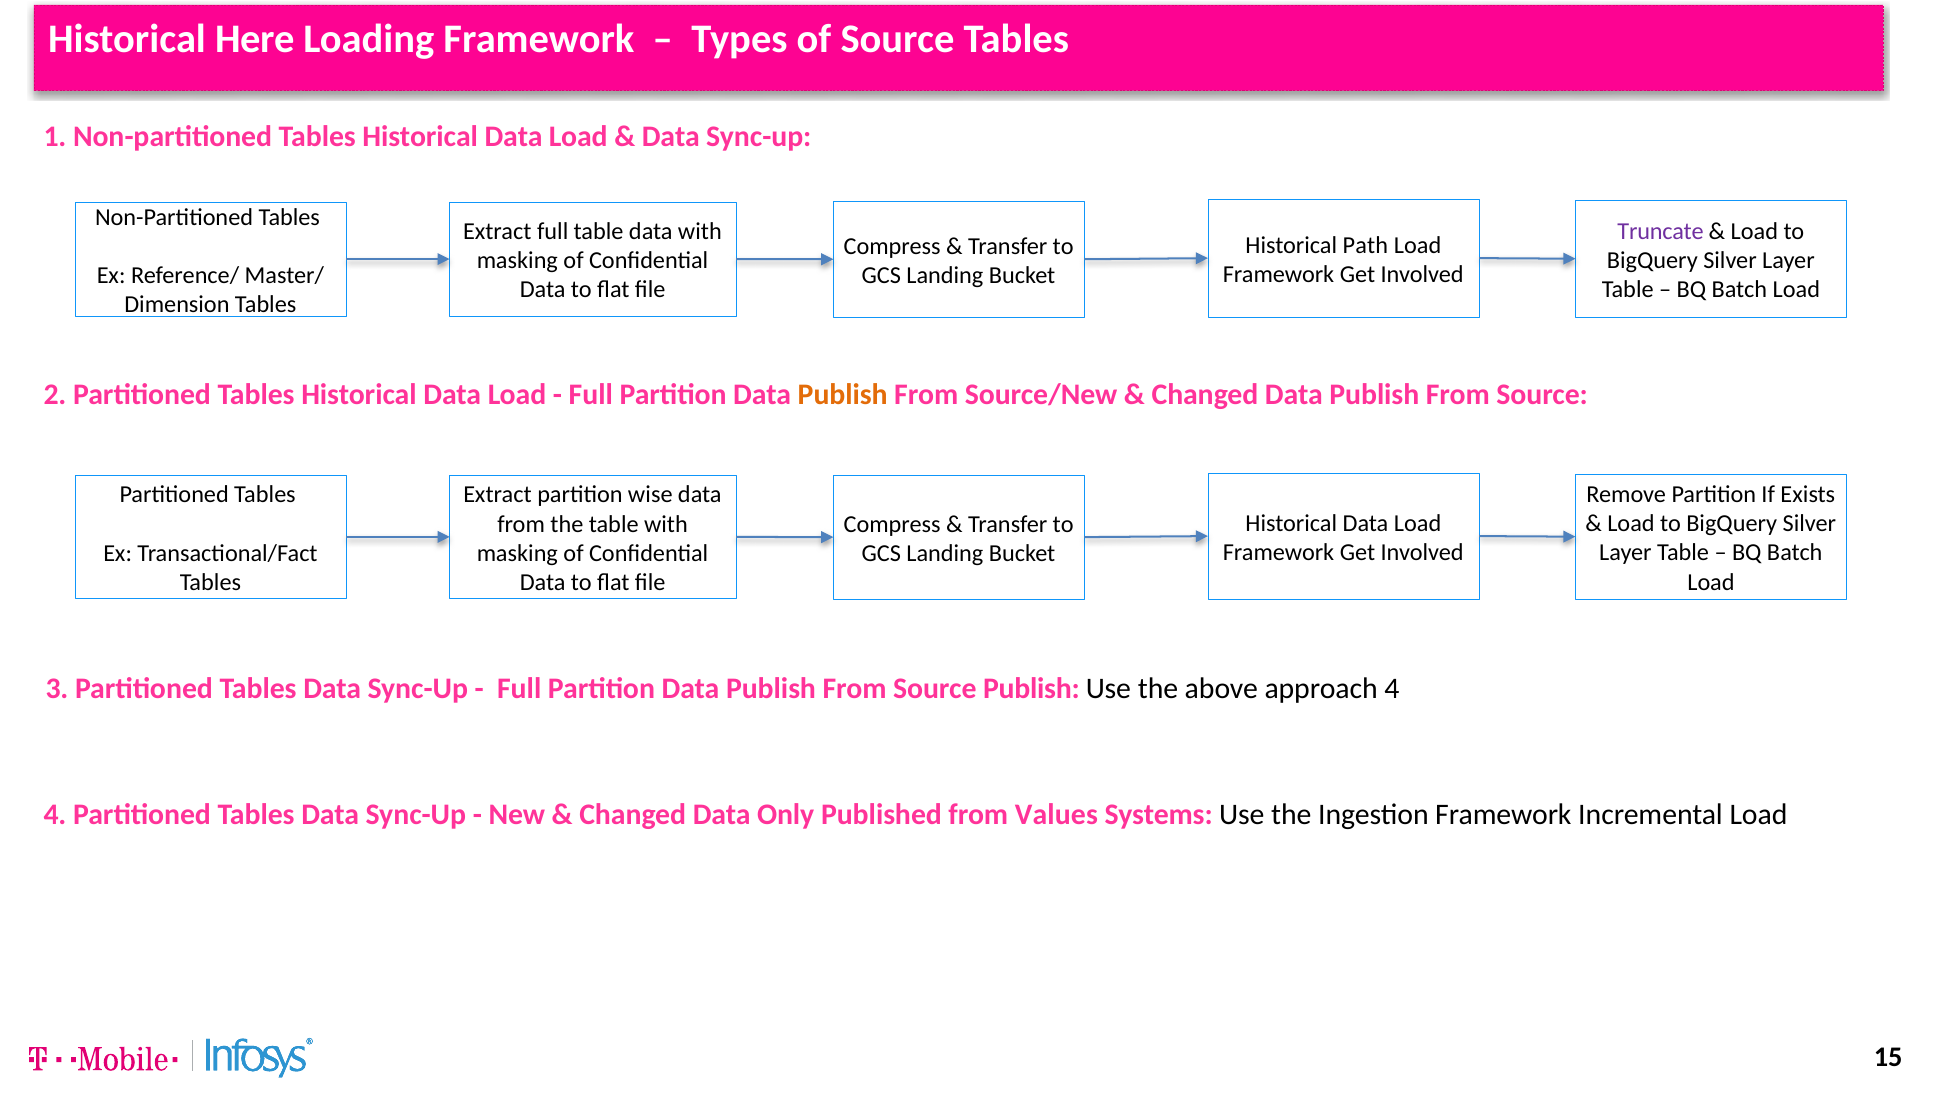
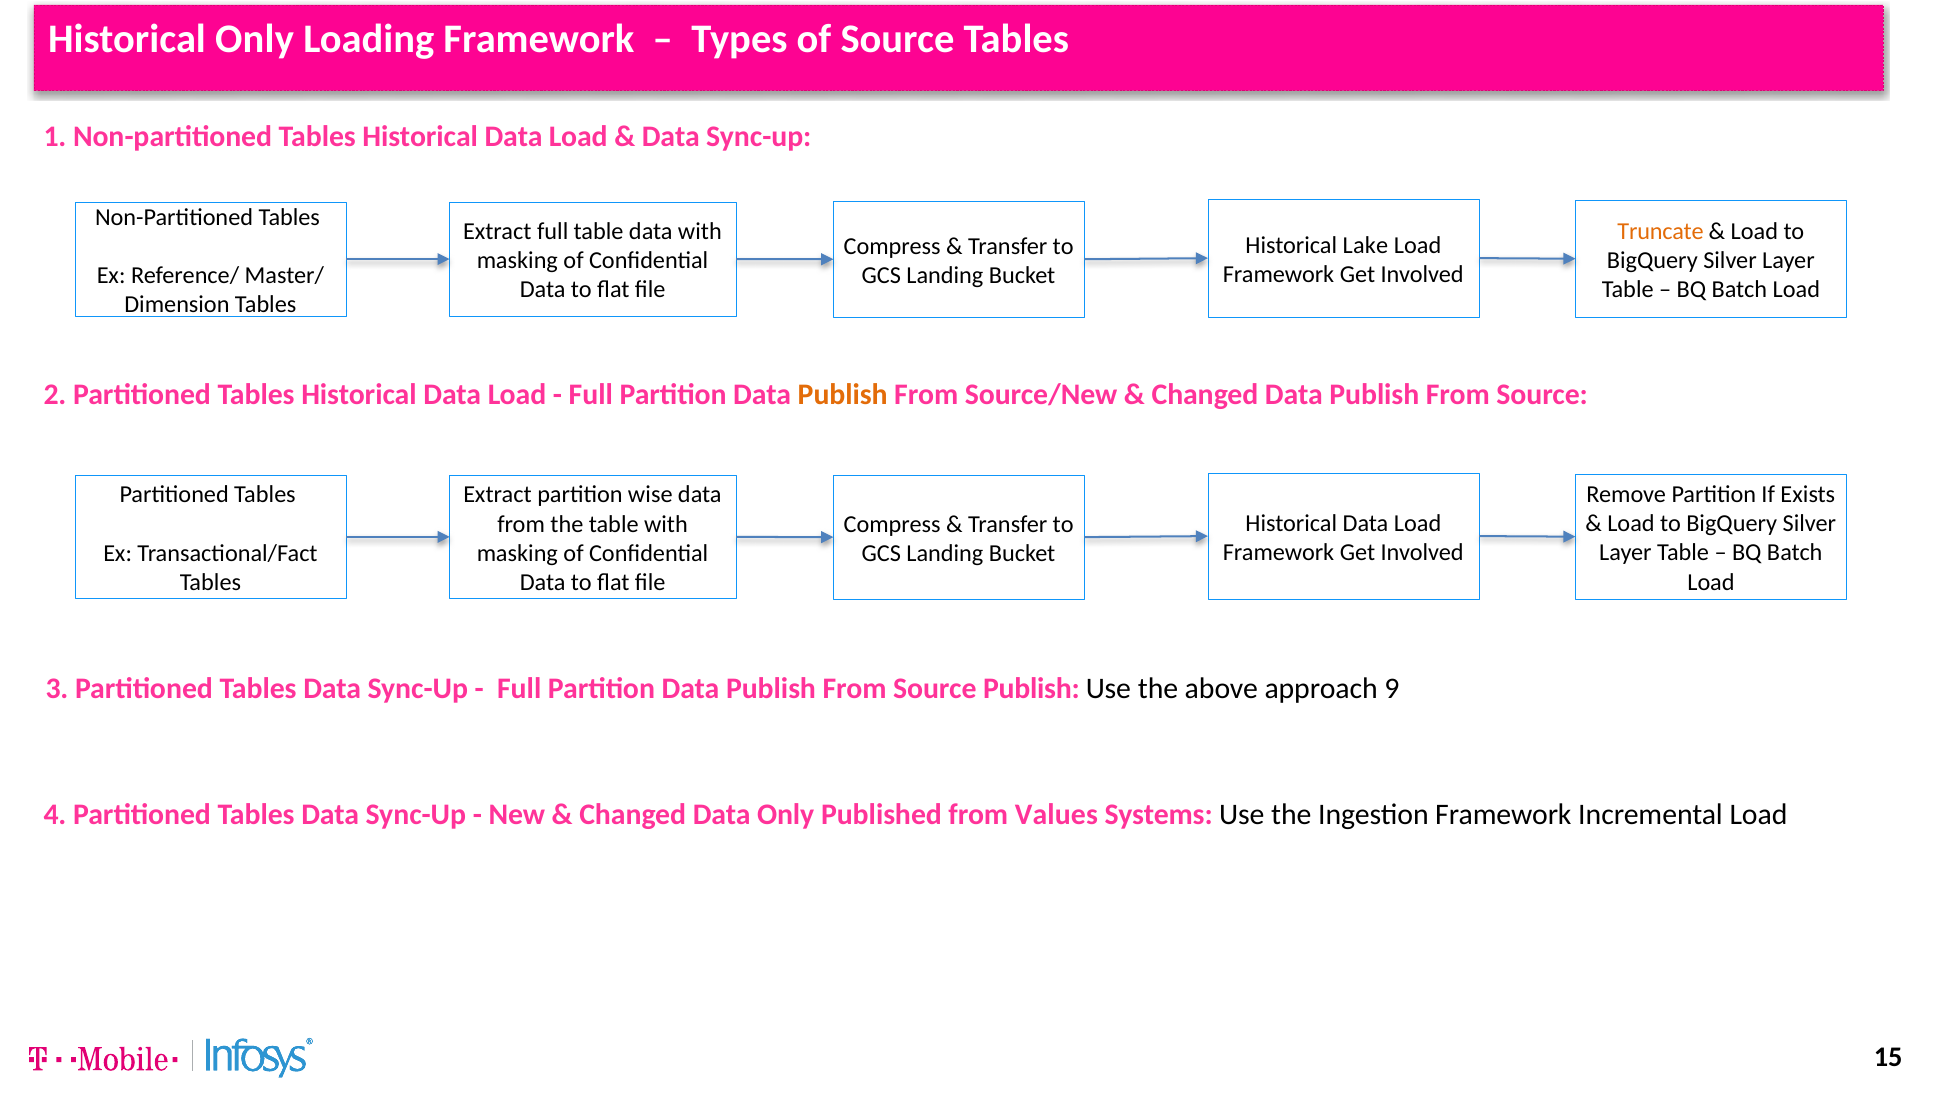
Historical Here: Here -> Only
Truncate colour: purple -> orange
Path: Path -> Lake
approach 4: 4 -> 9
